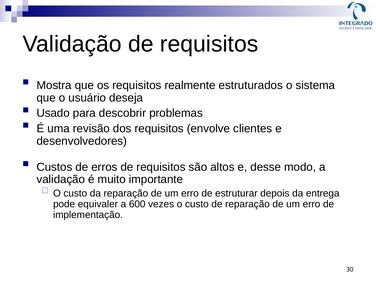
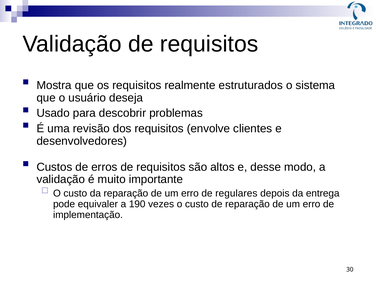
estruturar: estruturar -> regulares
600: 600 -> 190
